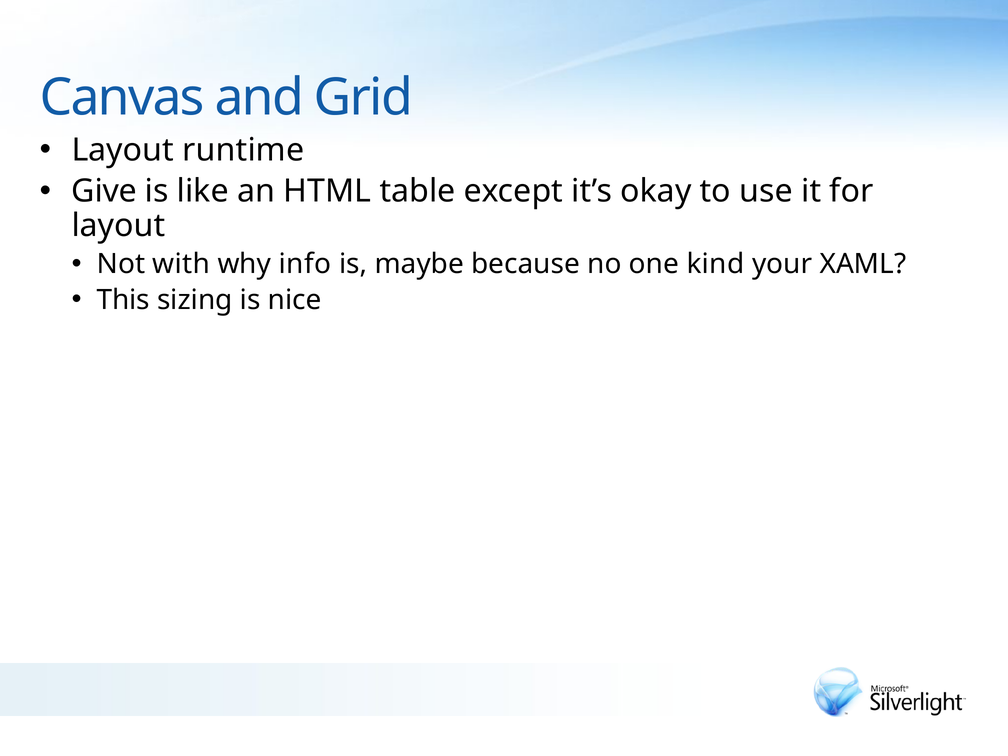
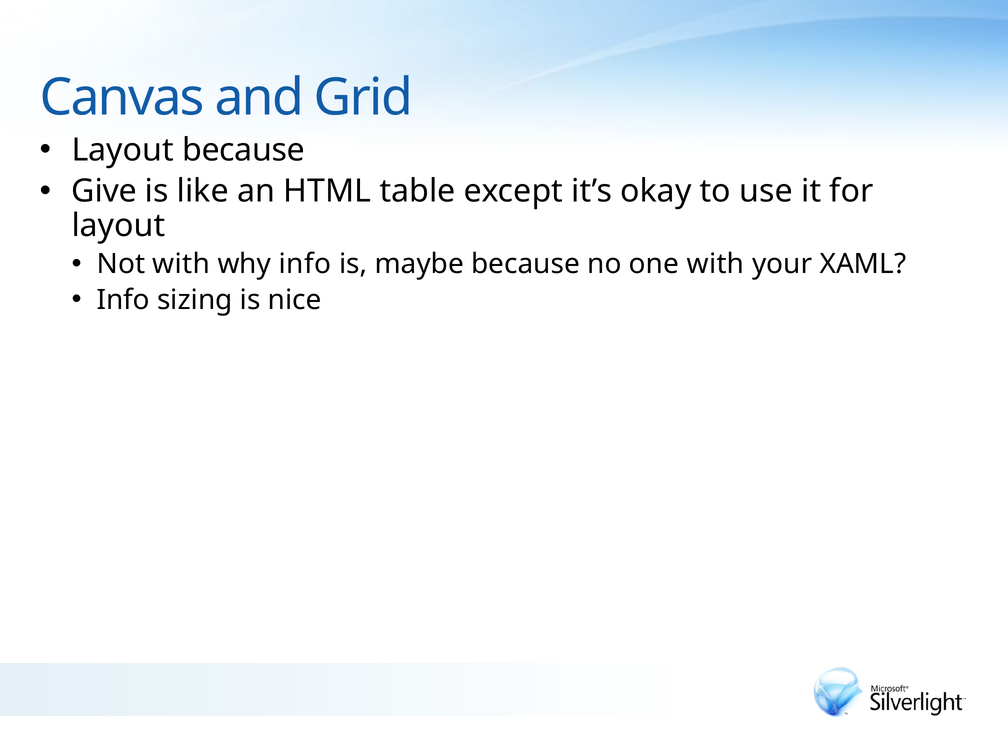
Layout runtime: runtime -> because
one kind: kind -> with
This at (123, 300): This -> Info
